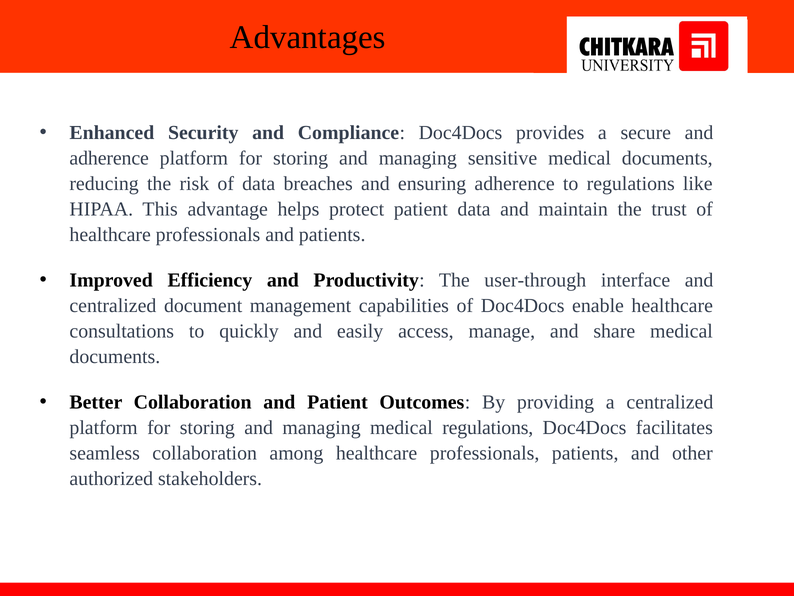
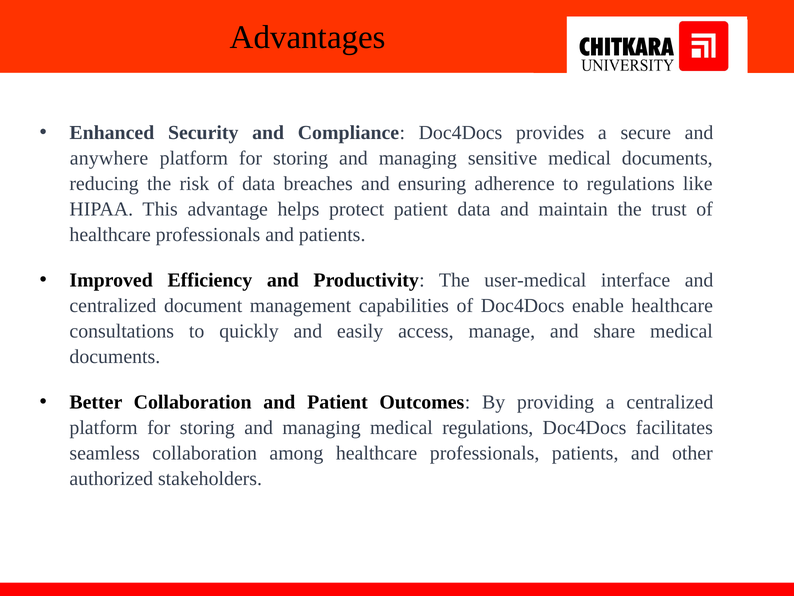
adherence at (109, 158): adherence -> anywhere
user-through: user-through -> user-medical
